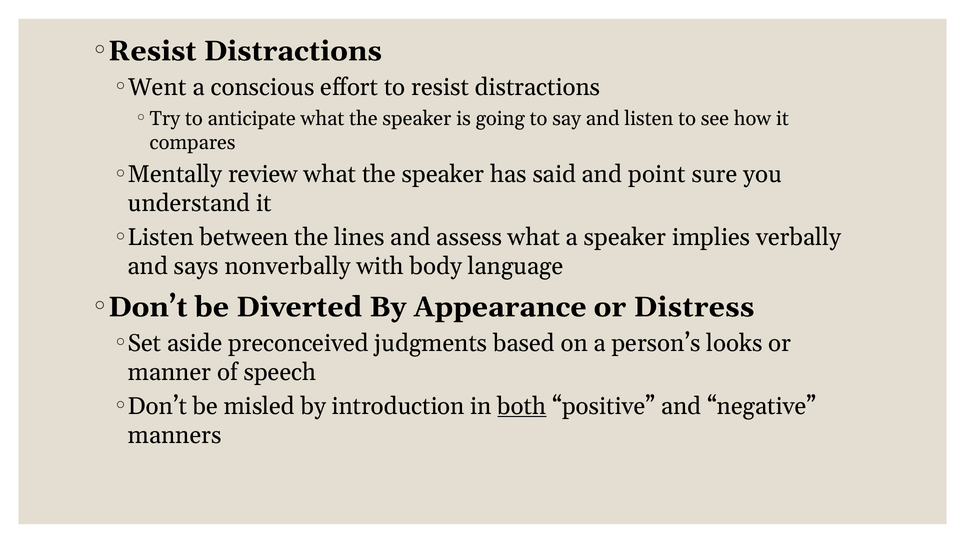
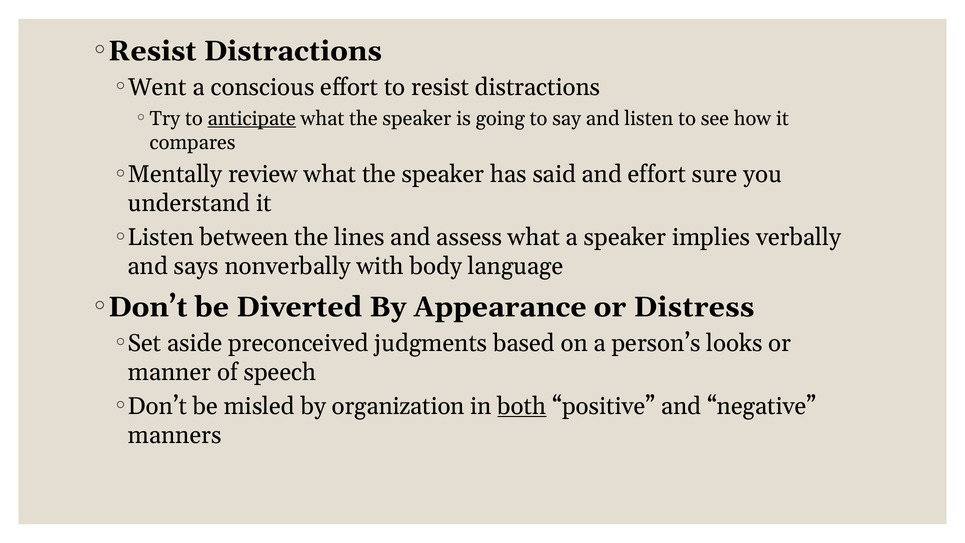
anticipate underline: none -> present
and point: point -> effort
introduction: introduction -> organization
